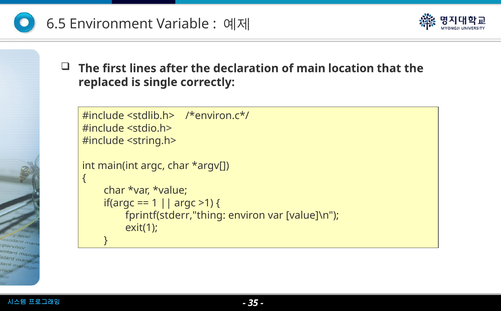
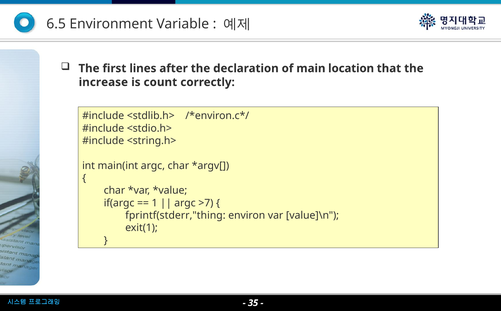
replaced: replaced -> increase
single: single -> count
>1: >1 -> >7
